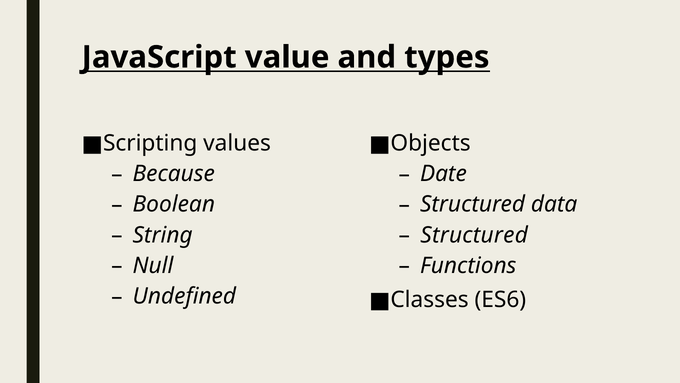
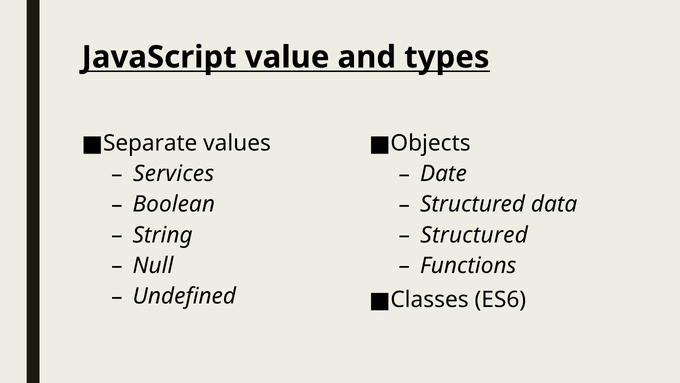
Scripting: Scripting -> Separate
Because: Because -> Services
